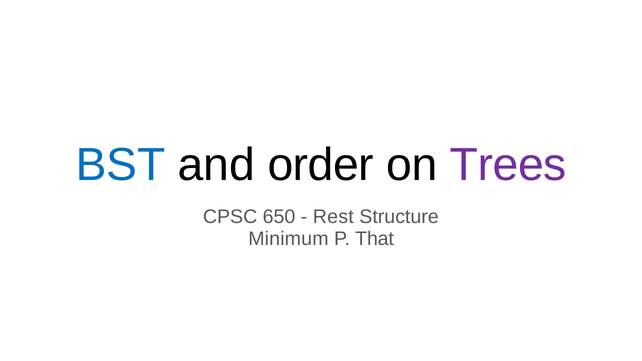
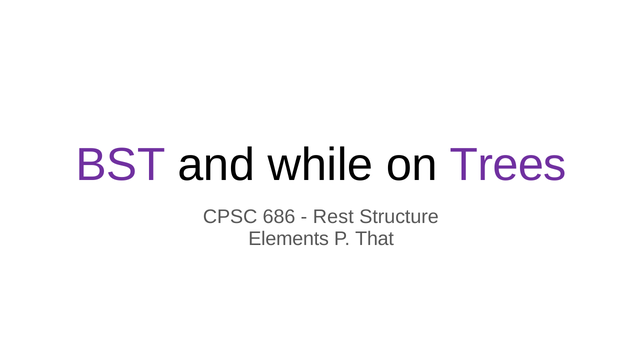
BST colour: blue -> purple
order: order -> while
650: 650 -> 686
Minimum: Minimum -> Elements
